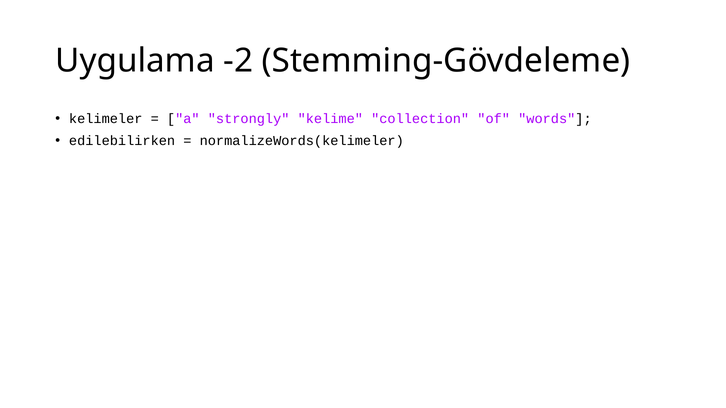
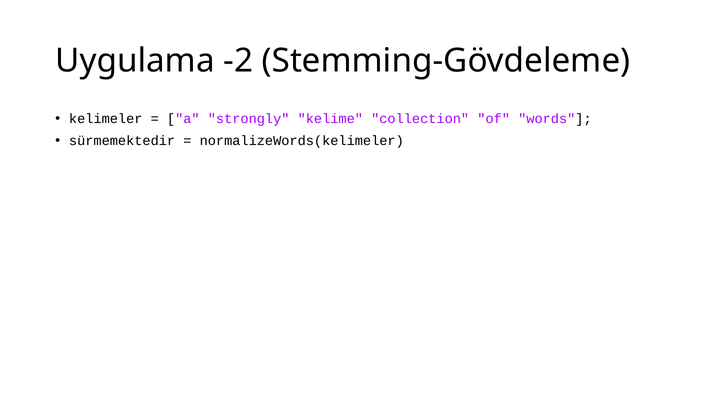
edilebilirken: edilebilirken -> sürmemektedir
